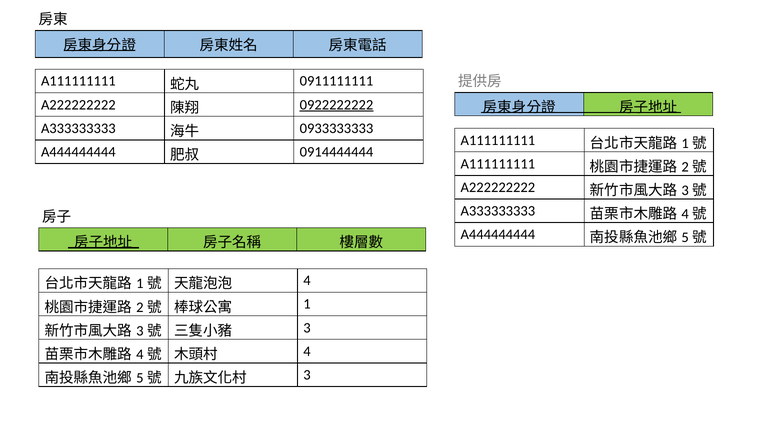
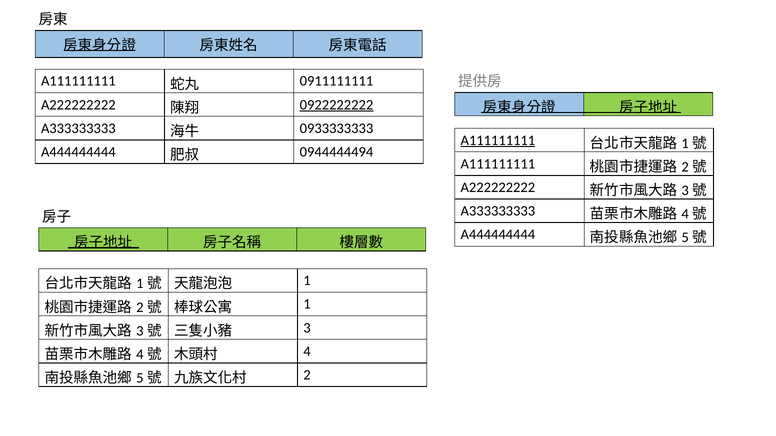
A111111111 at (498, 140) underline: none -> present
0914444444: 0914444444 -> 0944444494
4 at (307, 281): 4 -> 1
3 at (307, 375): 3 -> 2
